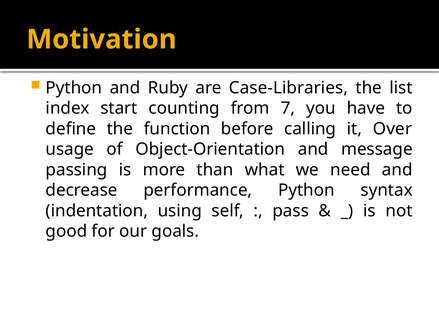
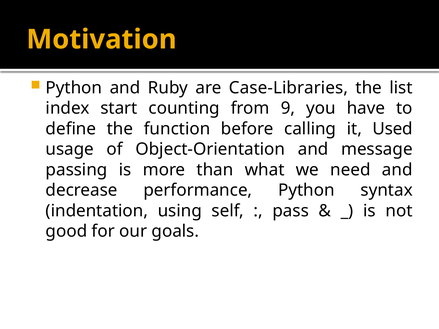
7: 7 -> 9
Over: Over -> Used
